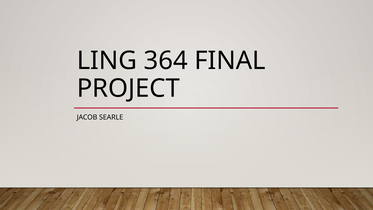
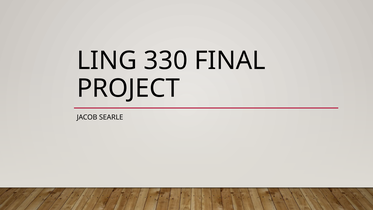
364: 364 -> 330
